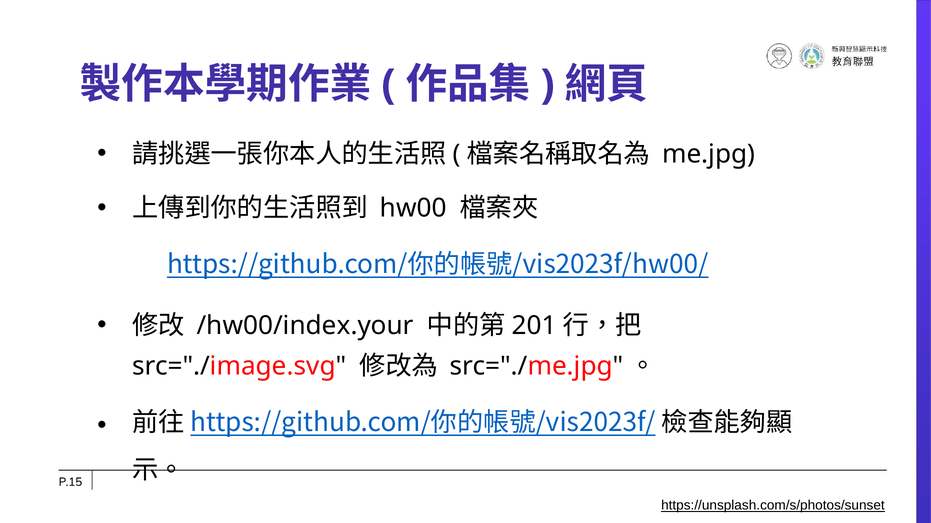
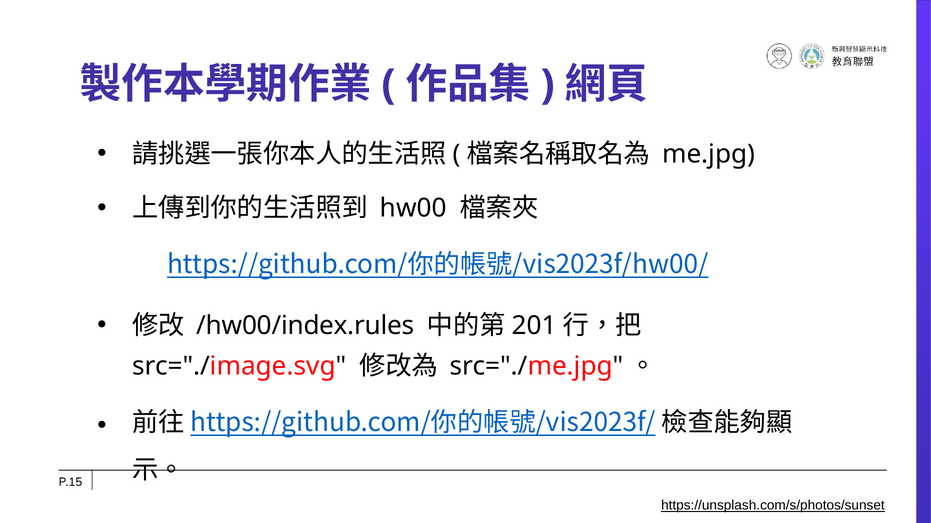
/hw00/index.your: /hw00/index.your -> /hw00/index.rules
